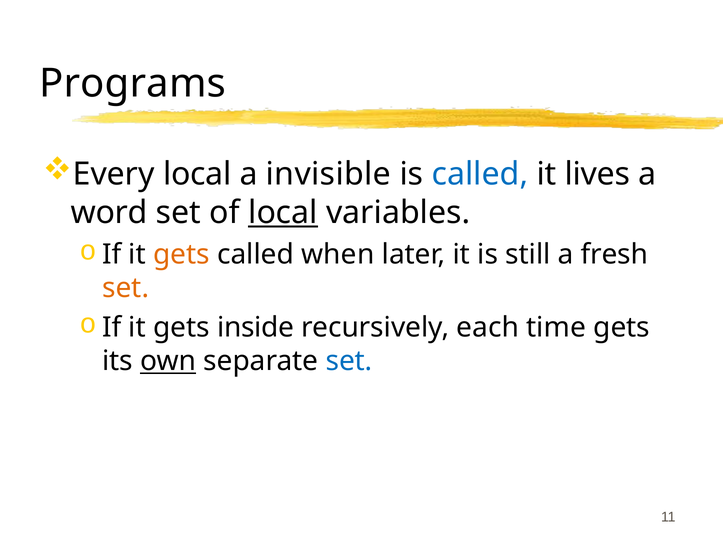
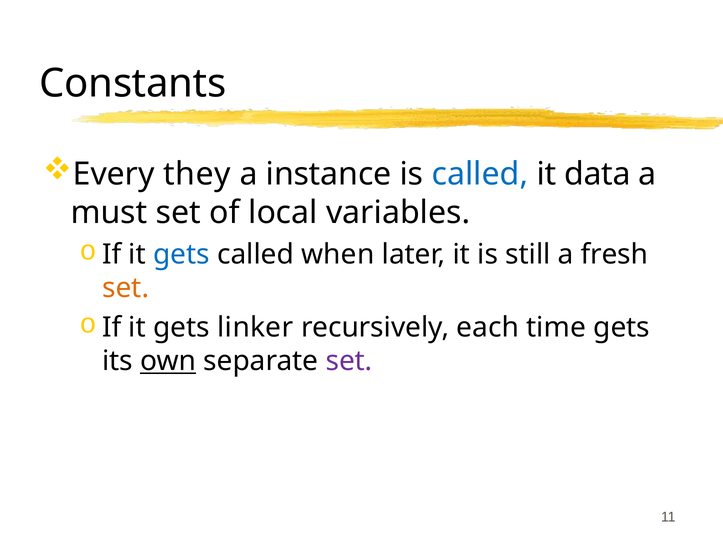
Programs: Programs -> Constants
Every local: local -> they
invisible: invisible -> instance
lives: lives -> data
word: word -> must
local at (283, 213) underline: present -> none
gets at (182, 254) colour: orange -> blue
inside: inside -> linker
set at (349, 361) colour: blue -> purple
